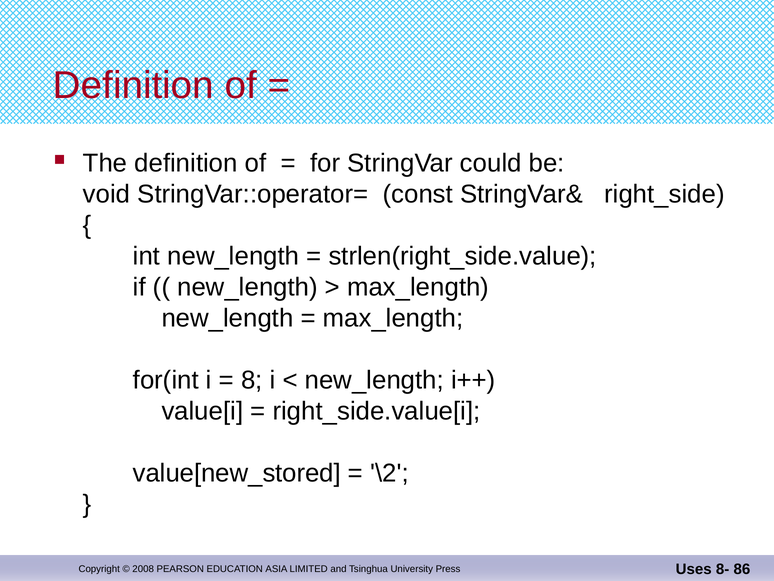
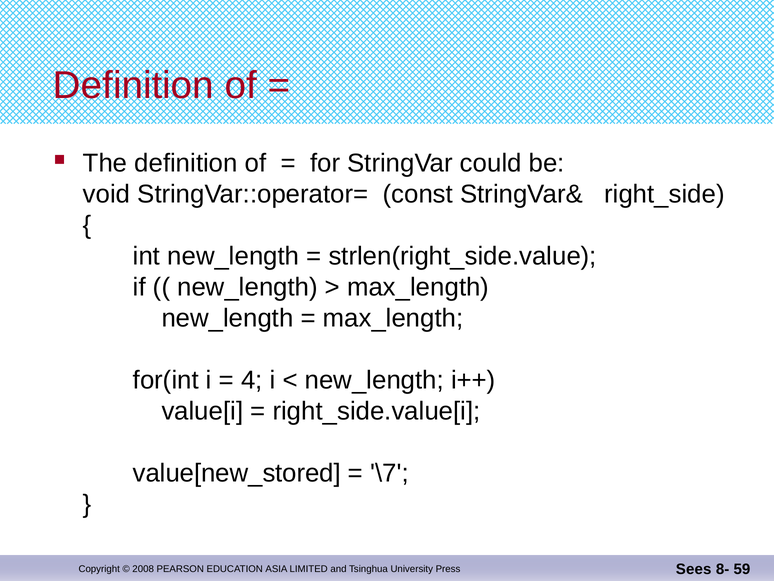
8: 8 -> 4
\2: \2 -> \7
Uses: Uses -> Sees
86: 86 -> 59
